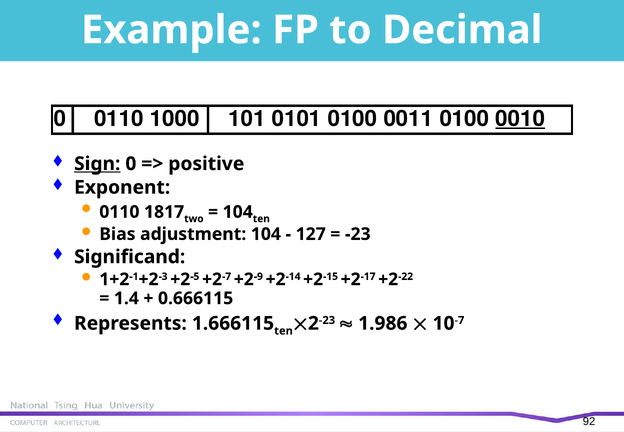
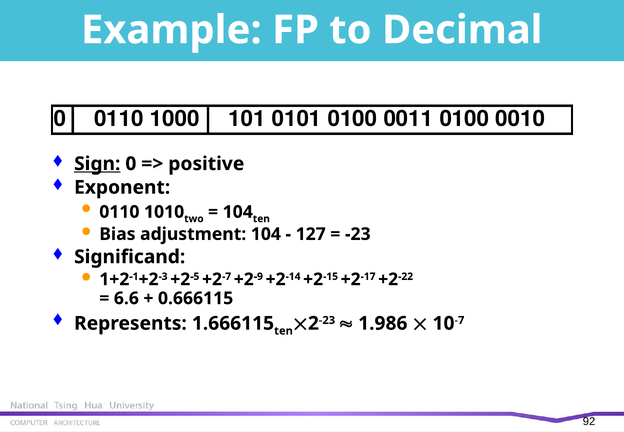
0010 underline: present -> none
1817: 1817 -> 1010
1.4: 1.4 -> 6.6
